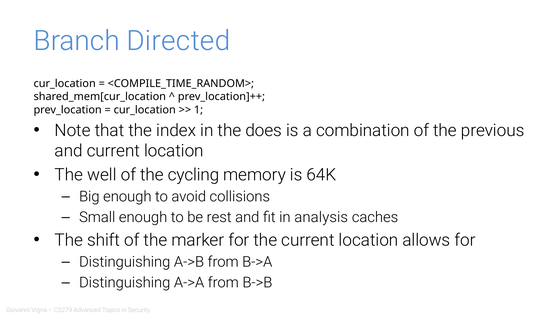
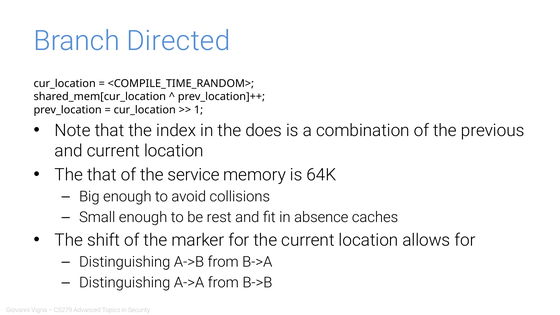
The well: well -> that
cycling: cycling -> service
analysis: analysis -> absence
